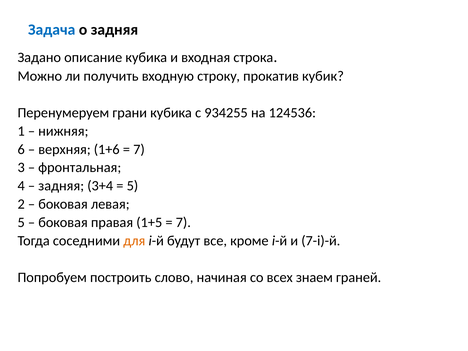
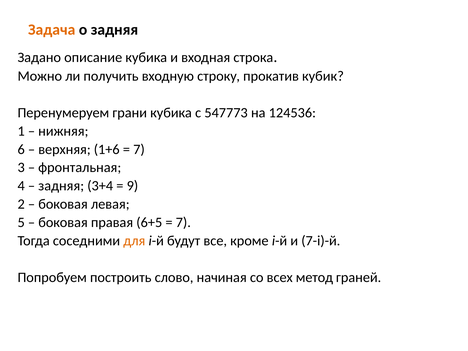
Задача colour: blue -> orange
934255: 934255 -> 547773
5 at (132, 186): 5 -> 9
1+5: 1+5 -> 6+5
знаем: знаем -> метод
